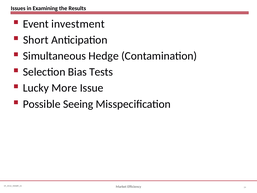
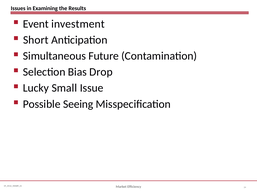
Hedge: Hedge -> Future
Tests: Tests -> Drop
More: More -> Small
